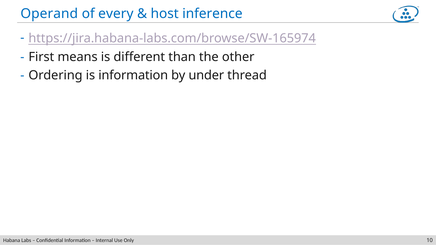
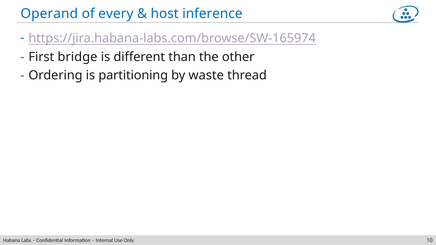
means: means -> bridge
is information: information -> partitioning
under: under -> waste
